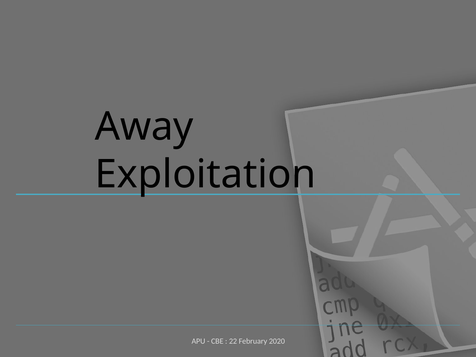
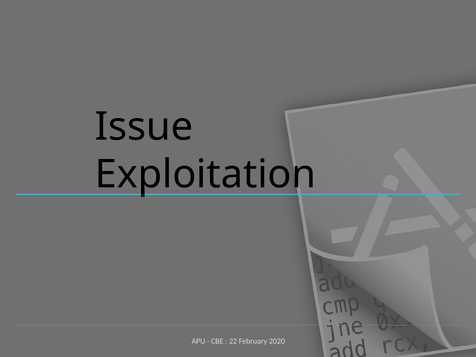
Away: Away -> Issue
